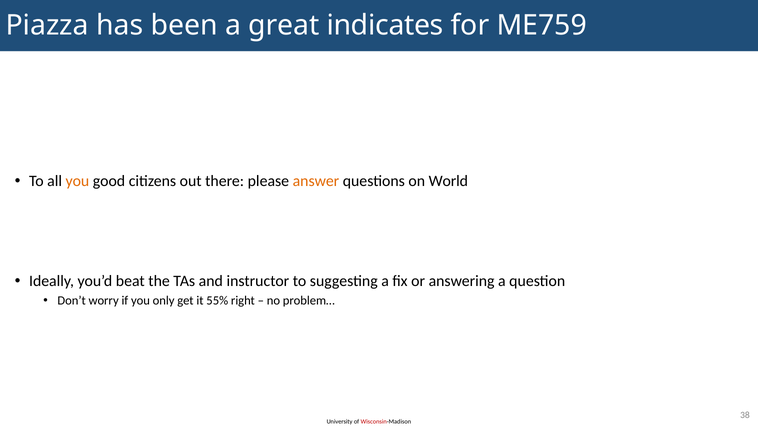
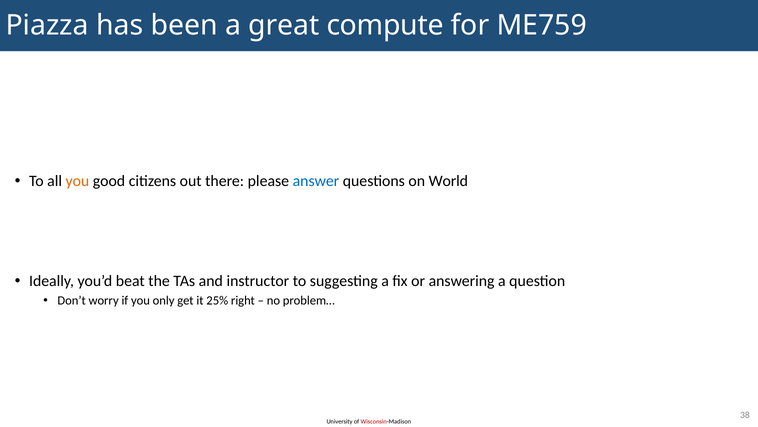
indicates: indicates -> compute
answer colour: orange -> blue
55%: 55% -> 25%
